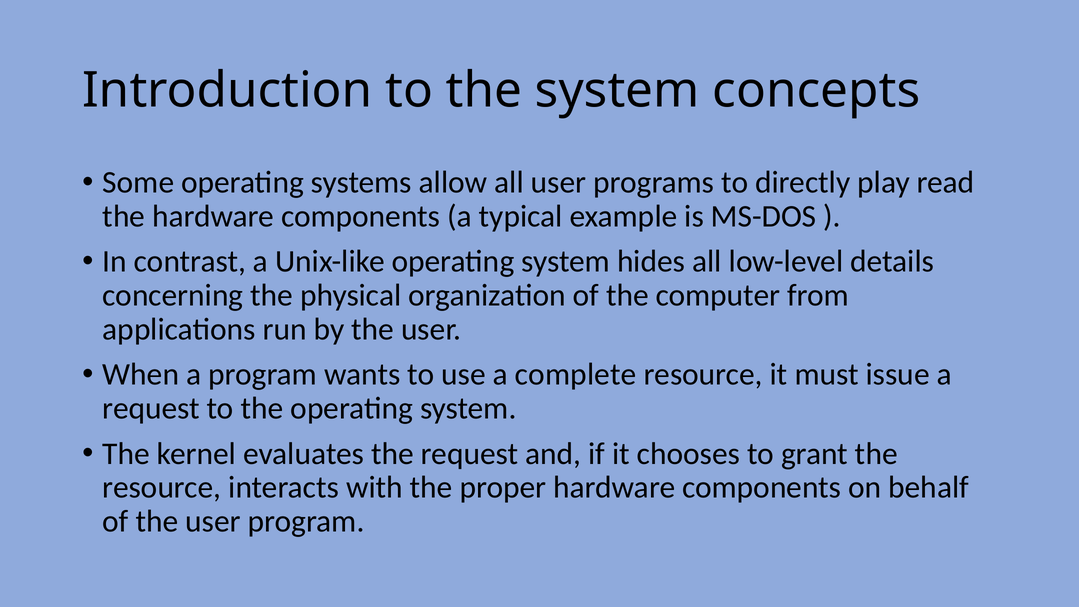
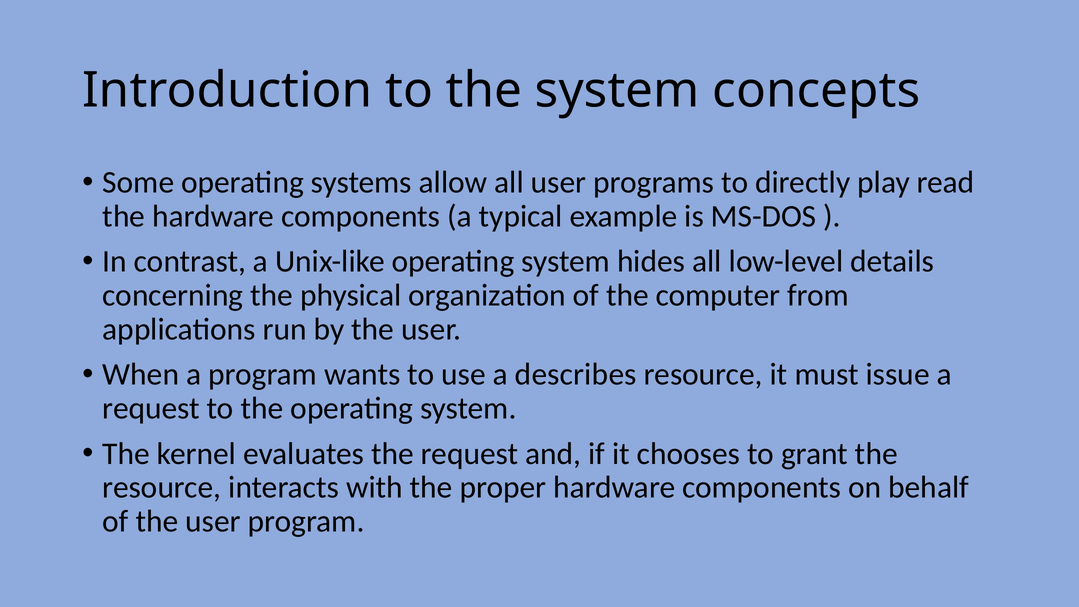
complete: complete -> describes
